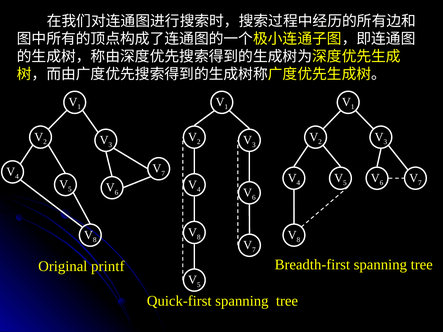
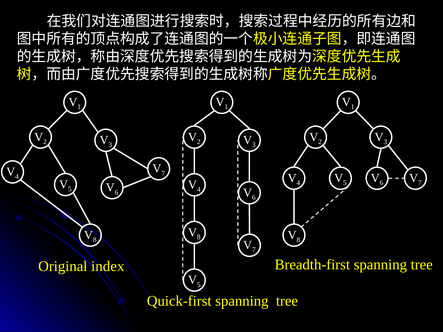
printf: printf -> index
